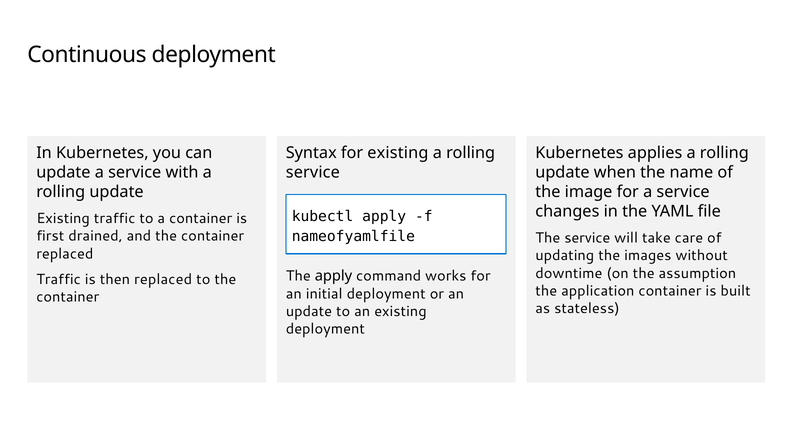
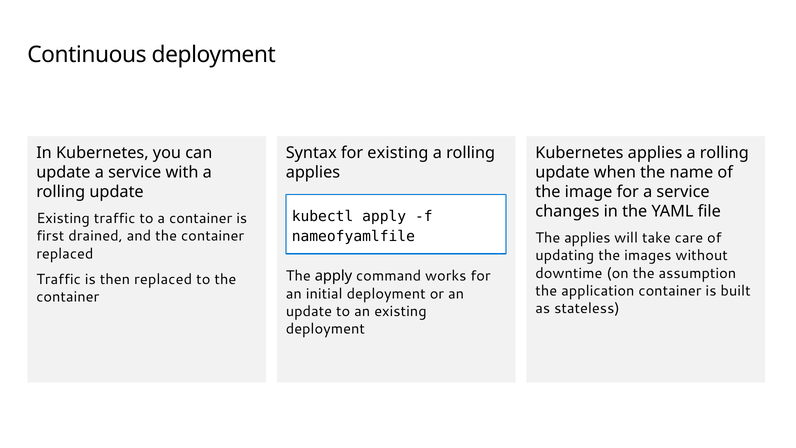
service at (313, 172): service -> applies
The service: service -> applies
